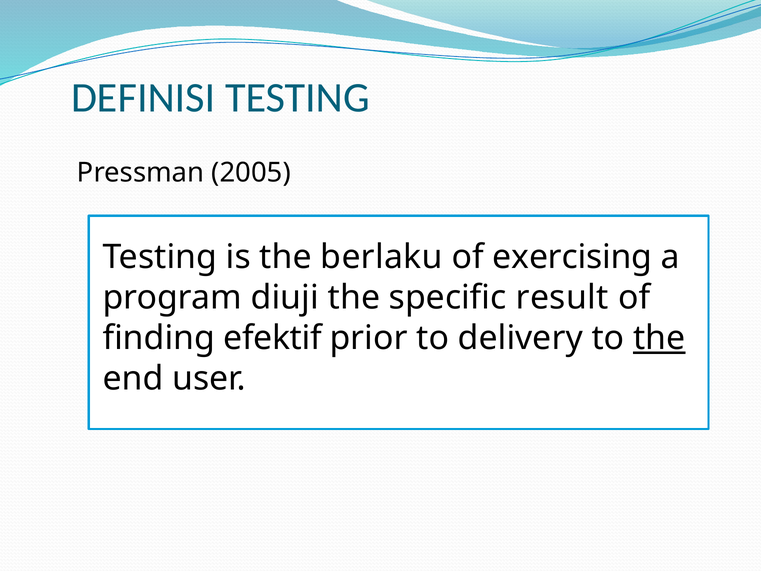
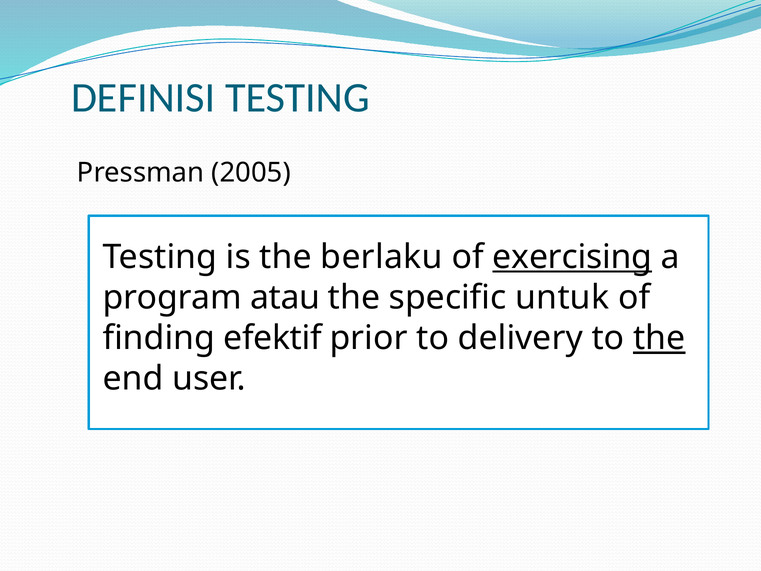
exercising underline: none -> present
diuji: diuji -> atau
result: result -> untuk
